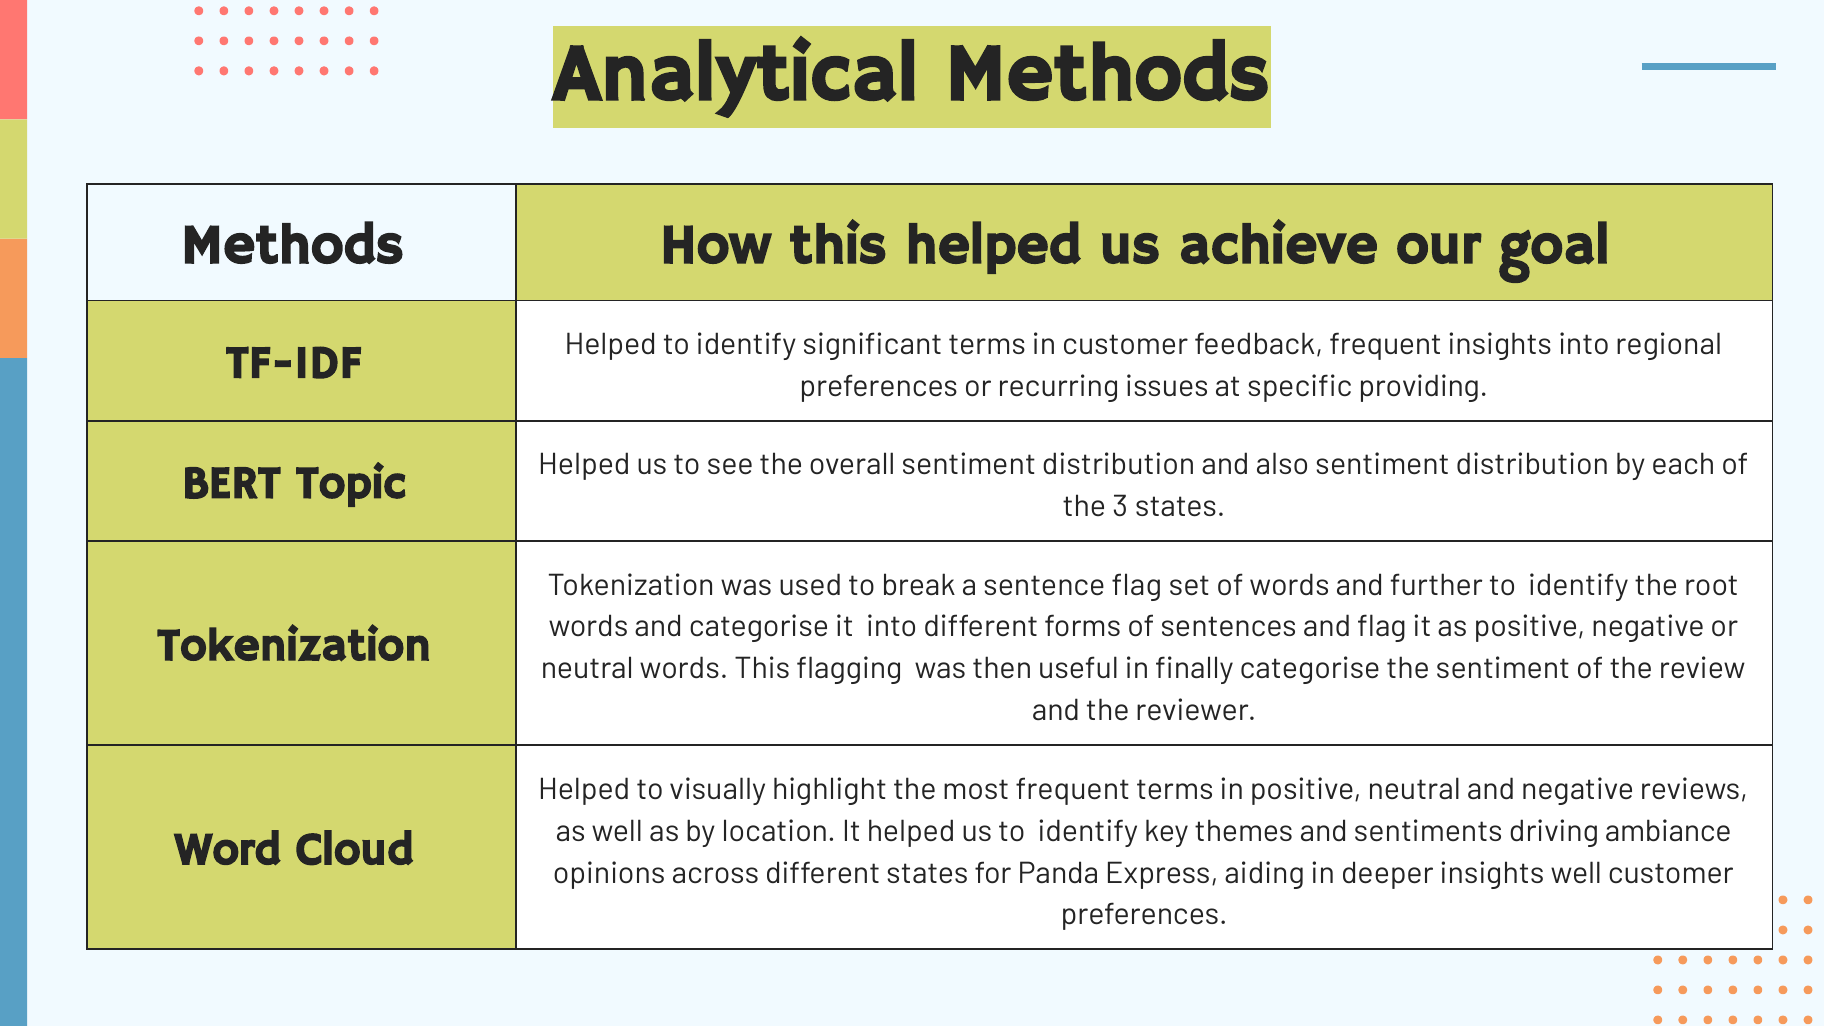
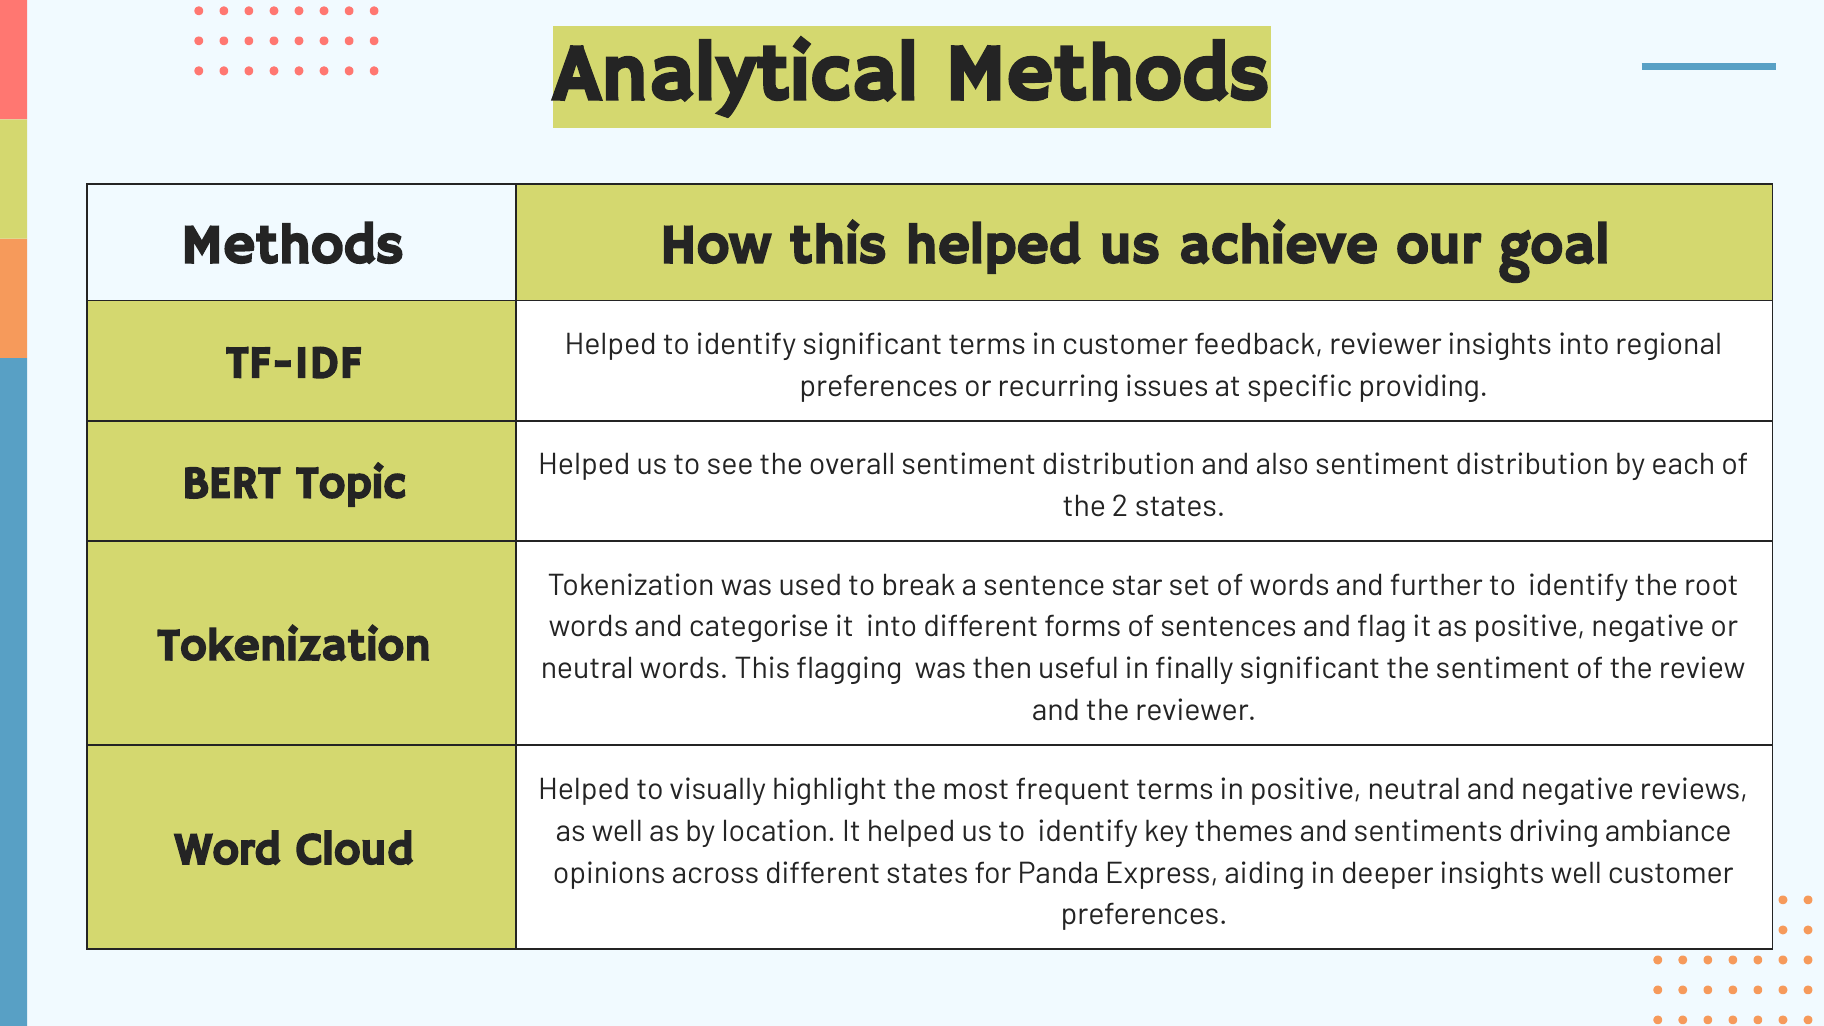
feedback frequent: frequent -> reviewer
3: 3 -> 2
sentence flag: flag -> star
finally categorise: categorise -> significant
